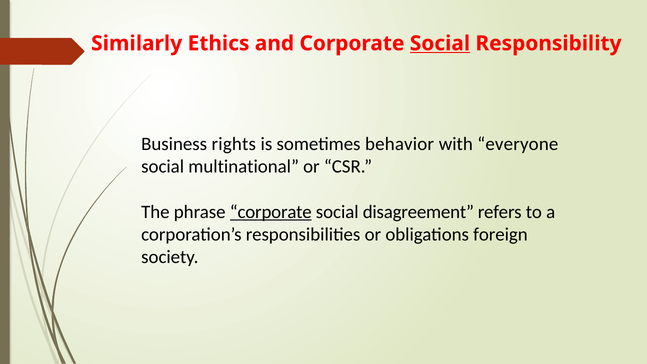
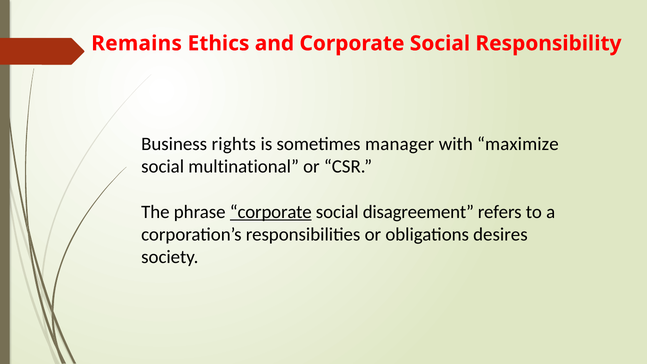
Similarly: Similarly -> Remains
Social at (440, 43) underline: present -> none
behavior: behavior -> manager
everyone: everyone -> maximize
foreign: foreign -> desires
